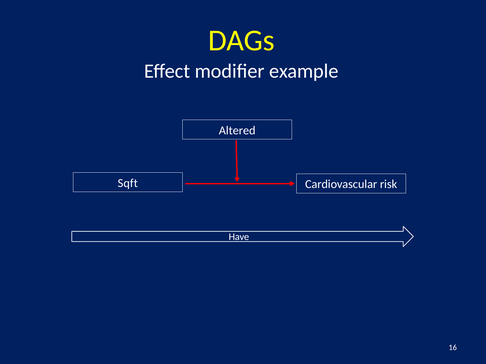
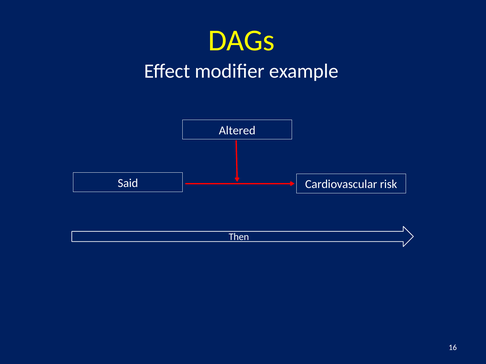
Sqft: Sqft -> Said
Have: Have -> Then
